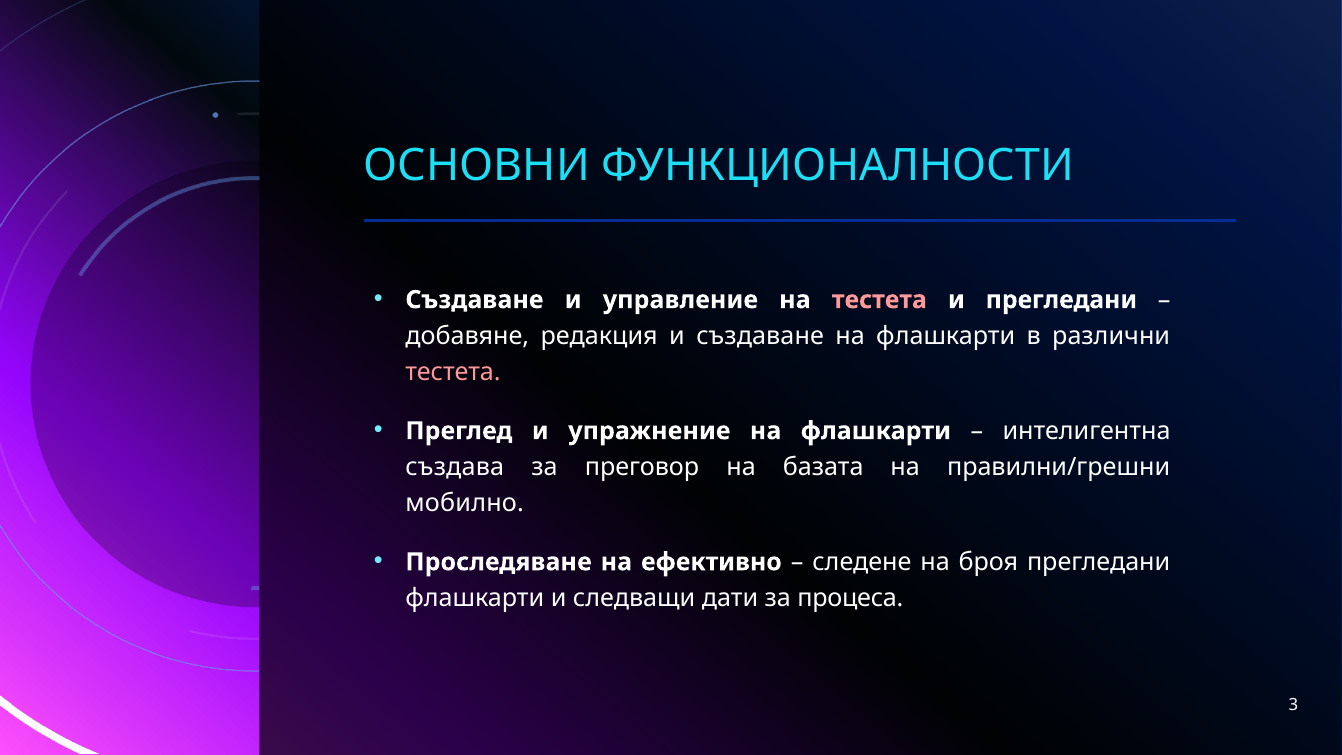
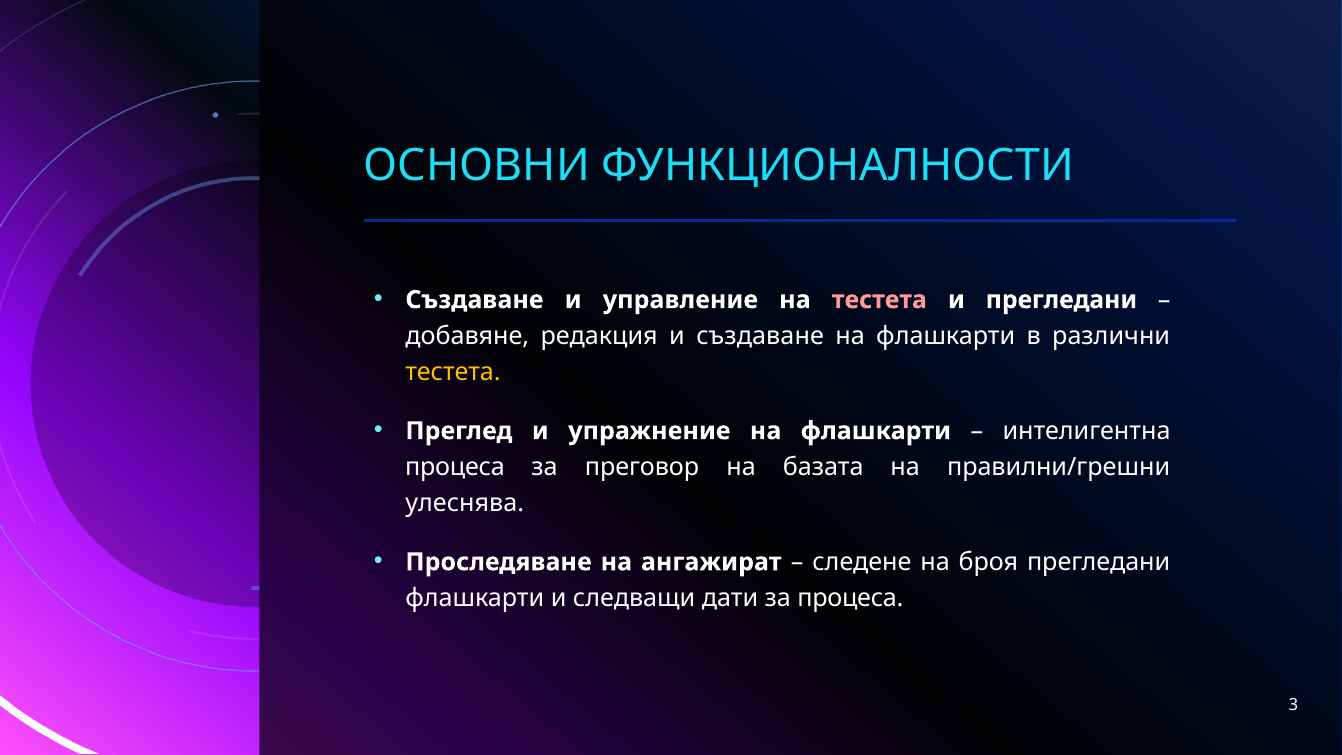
тестета at (453, 372) colour: pink -> yellow
създава at (455, 467): създава -> процеса
мобилно: мобилно -> улеснява
ефективно: ефективно -> ангажират
